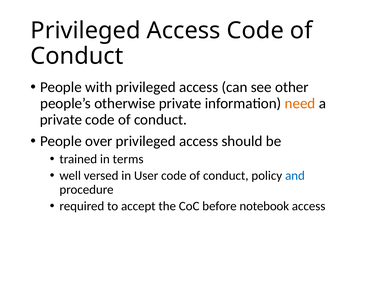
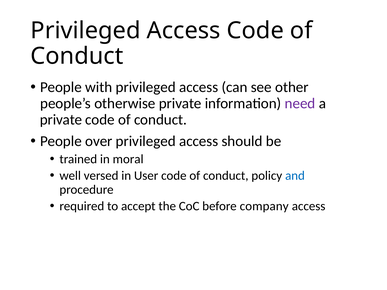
need colour: orange -> purple
terms: terms -> moral
notebook: notebook -> company
